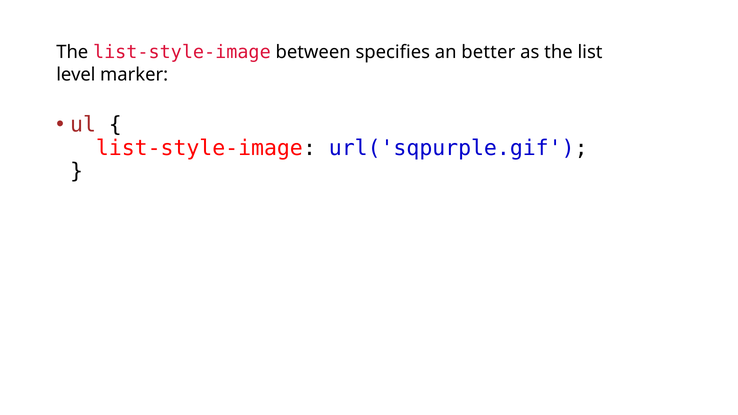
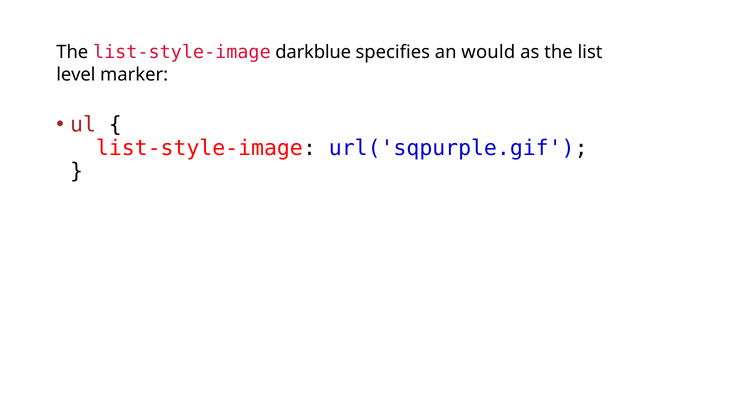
between: between -> darkblue
better: better -> would
